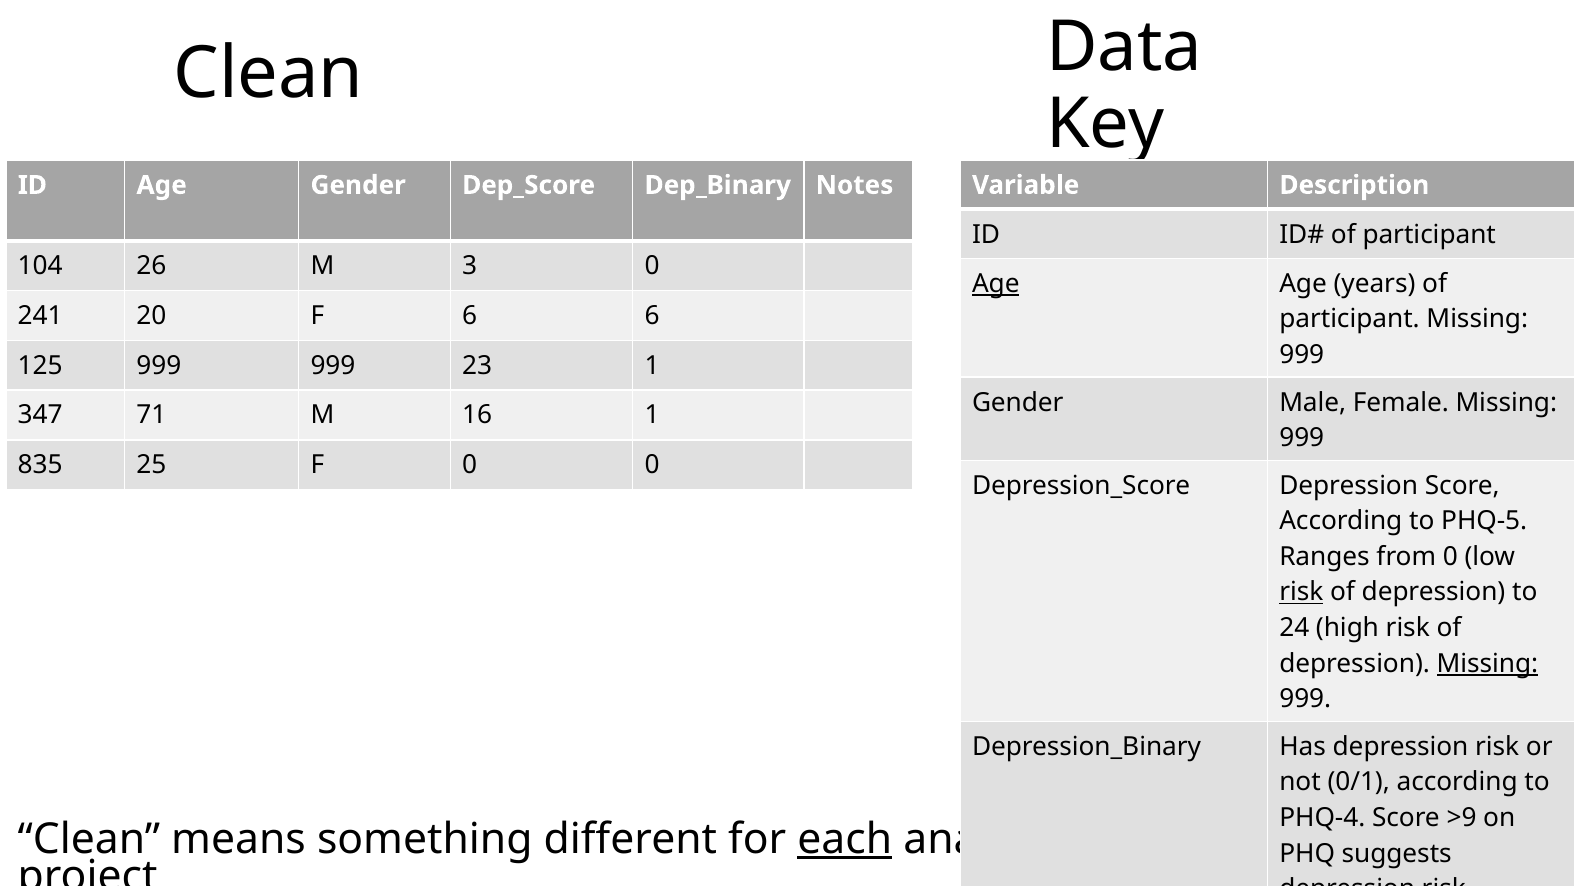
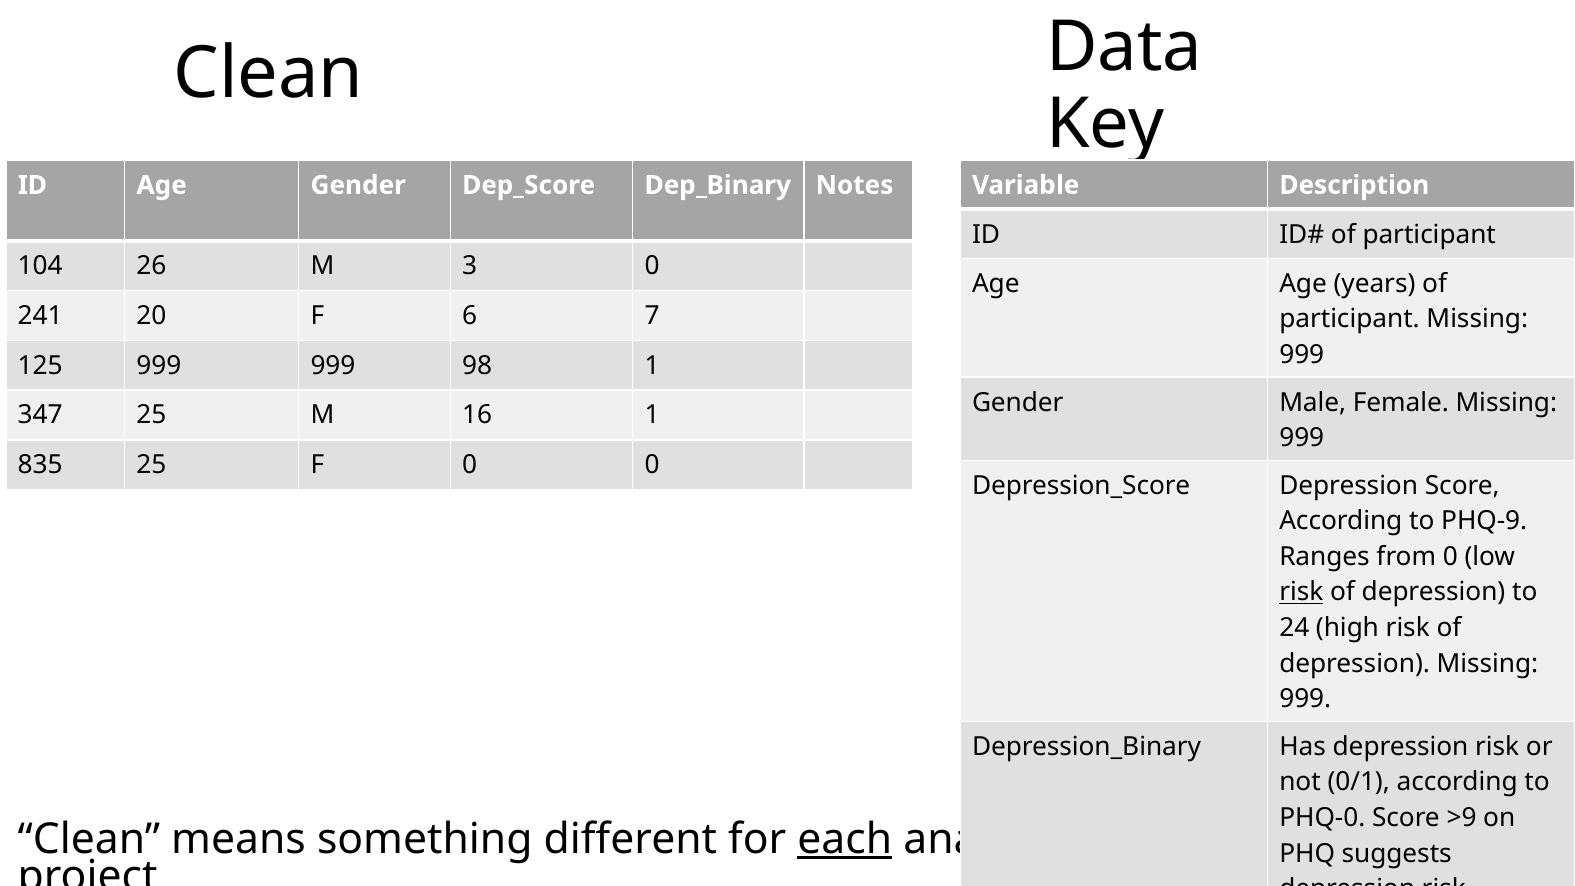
Age at (996, 284) underline: present -> none
6 6: 6 -> 7
23: 23 -> 98
347 71: 71 -> 25
PHQ-5: PHQ-5 -> PHQ-9
Missing at (1487, 664) underline: present -> none
PHQ-4: PHQ-4 -> PHQ-0
